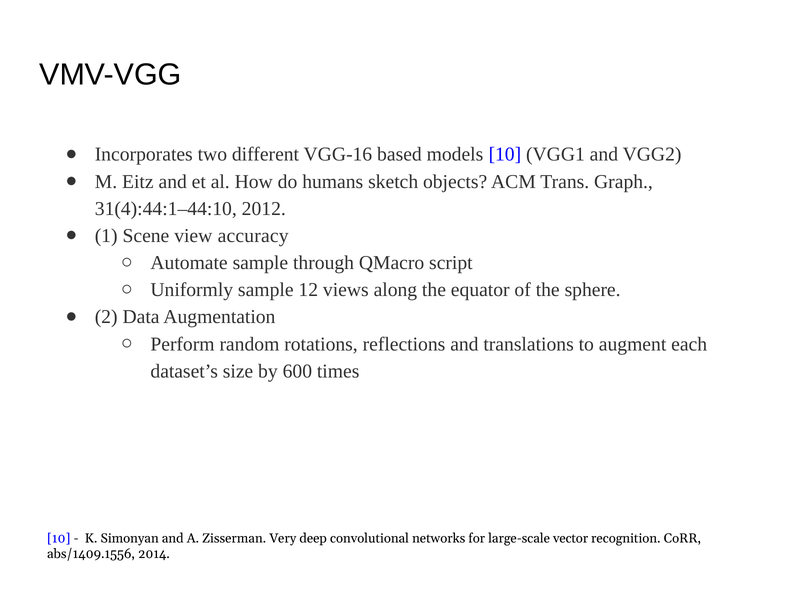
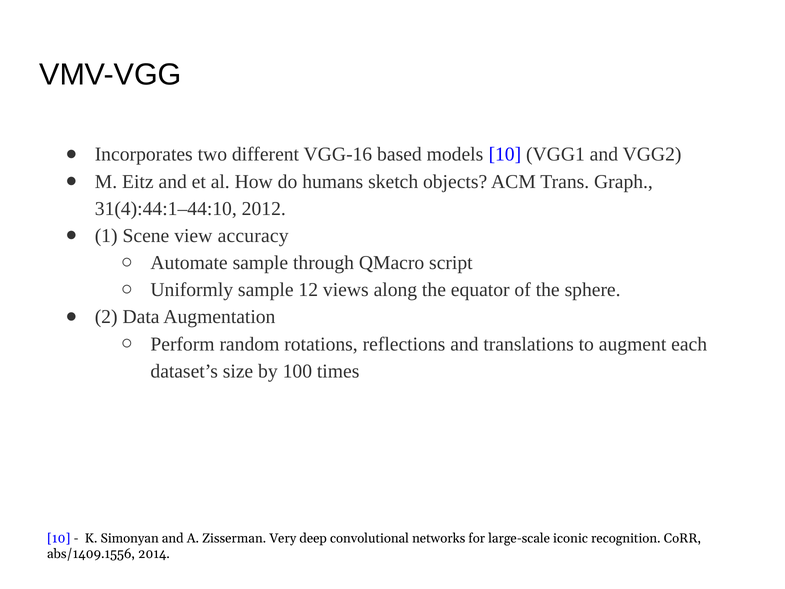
600: 600 -> 100
vector: vector -> iconic
